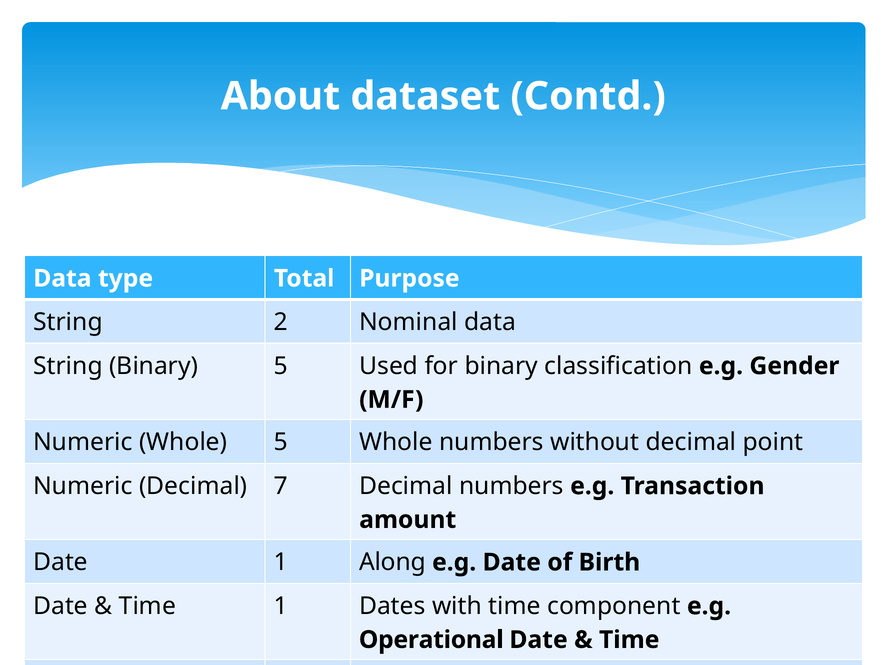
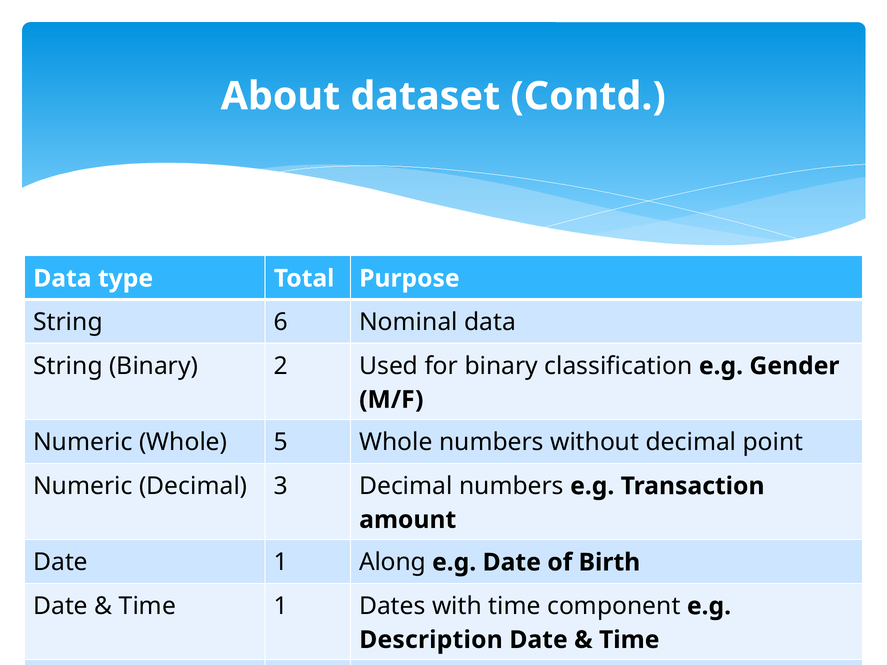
2: 2 -> 6
Binary 5: 5 -> 2
7: 7 -> 3
Operational: Operational -> Description
